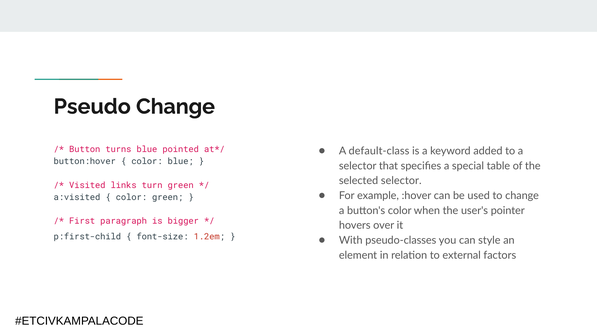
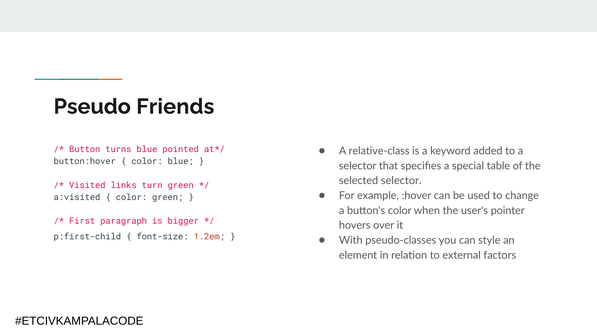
Pseudo Change: Change -> Friends
default-class: default-class -> relative-class
